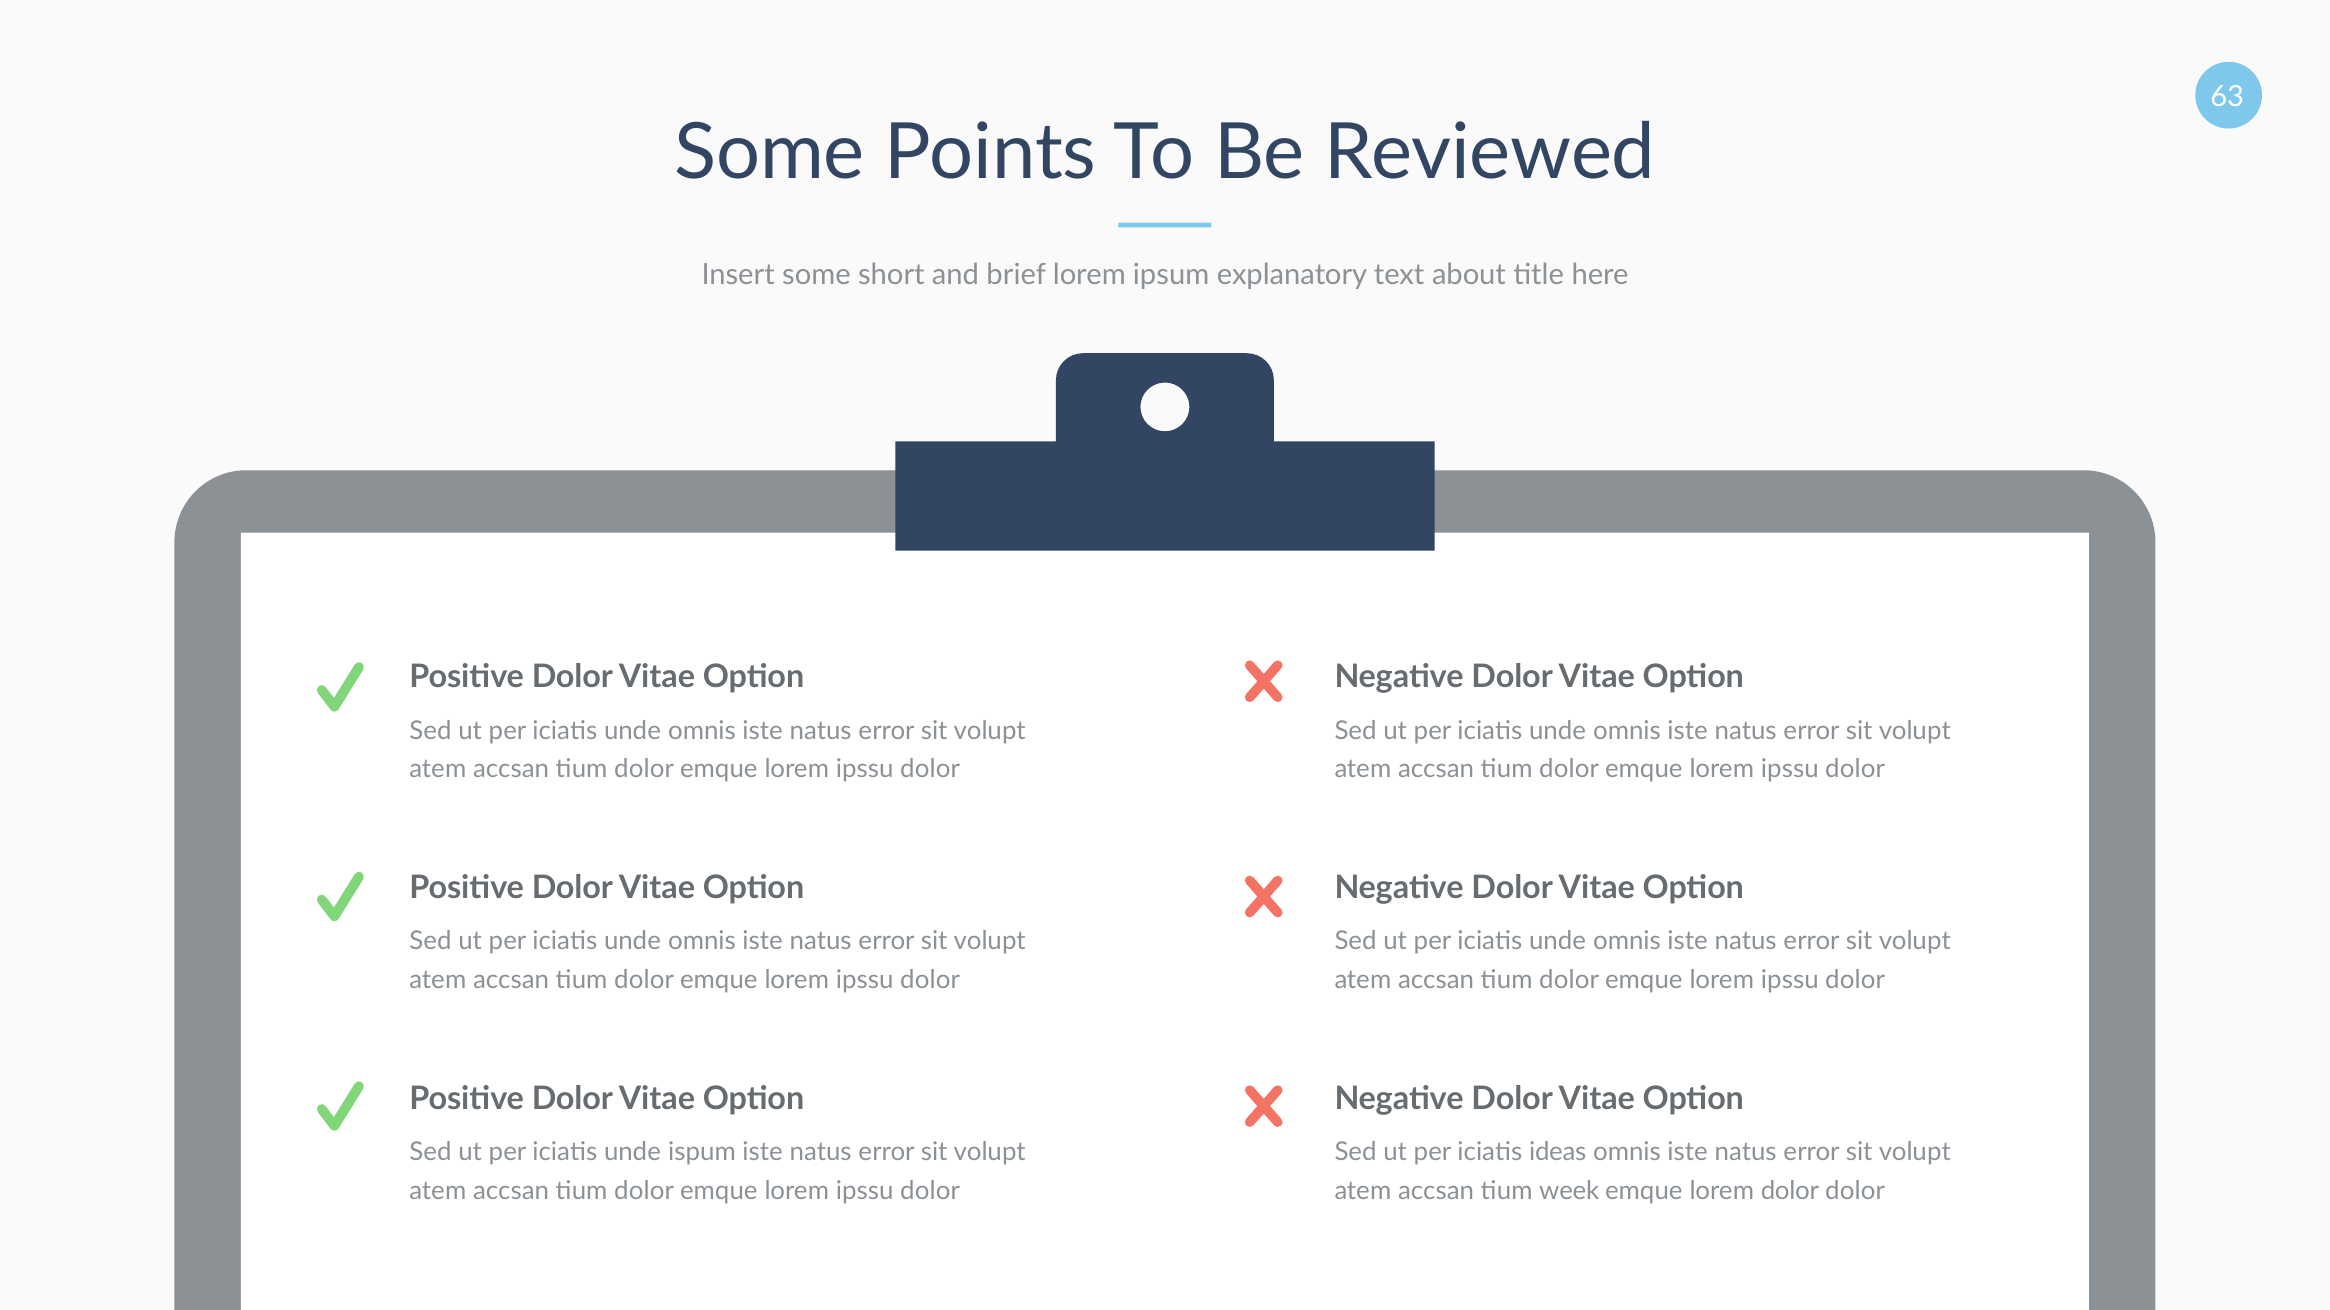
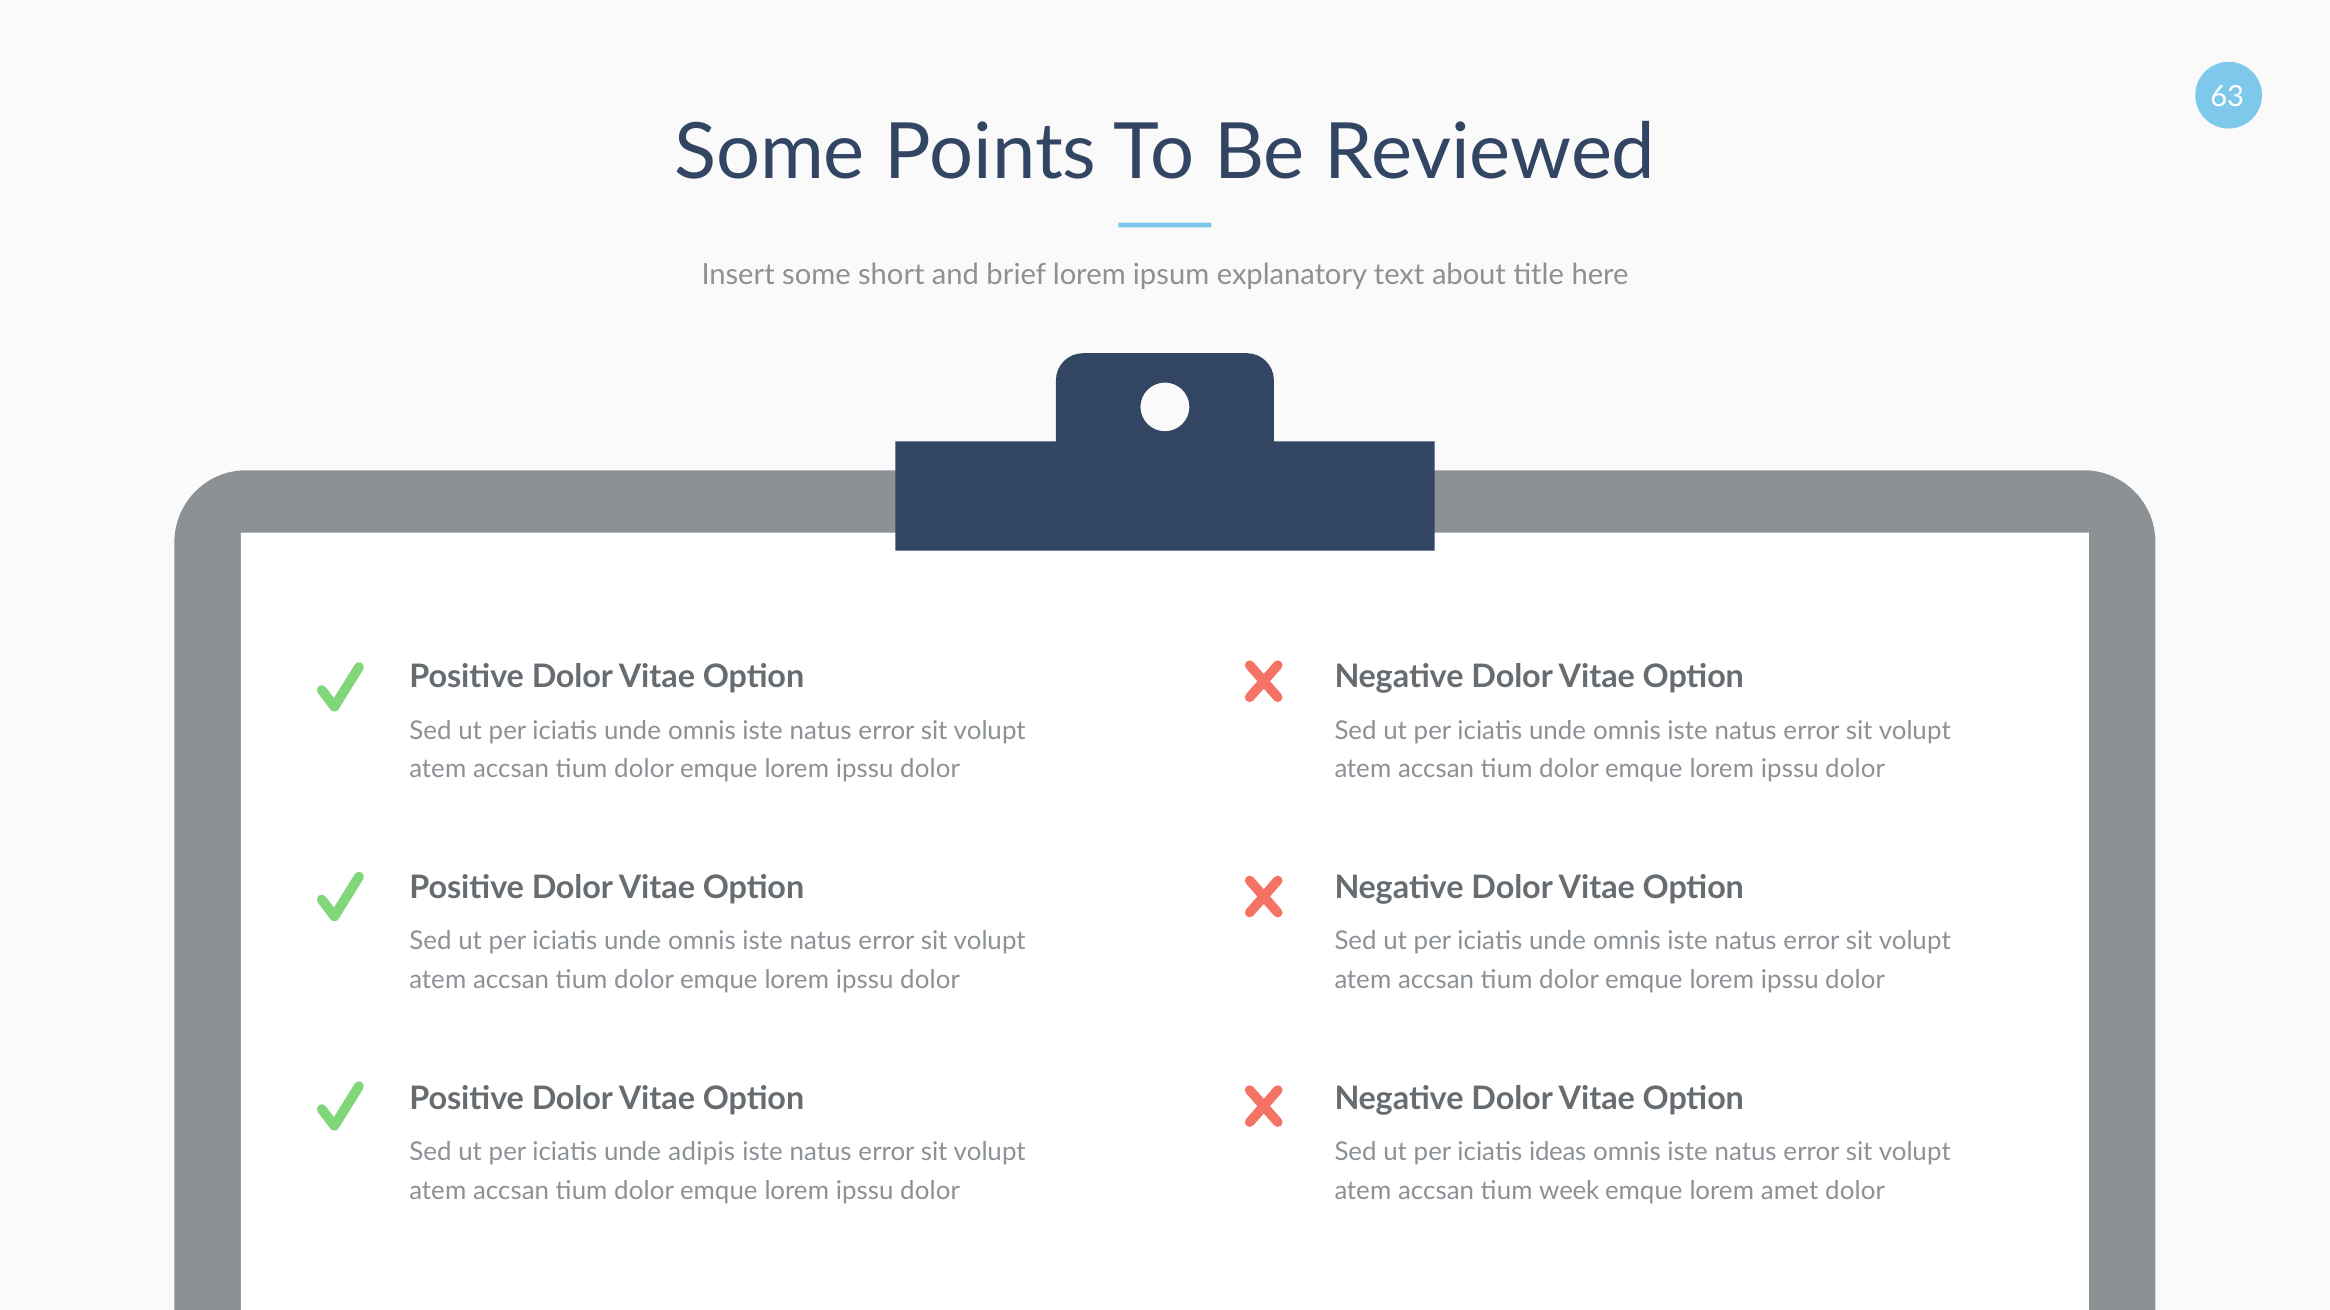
ispum: ispum -> adipis
lorem dolor: dolor -> amet
